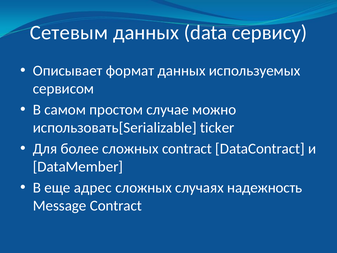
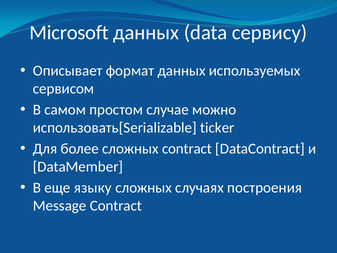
Сетевым: Сетевым -> Microsoft
адрес: адрес -> языку
надежность: надежность -> построения
